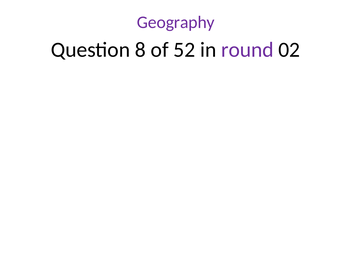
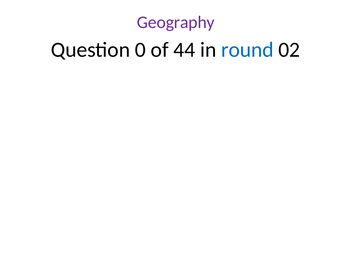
8: 8 -> 0
52: 52 -> 44
round colour: purple -> blue
